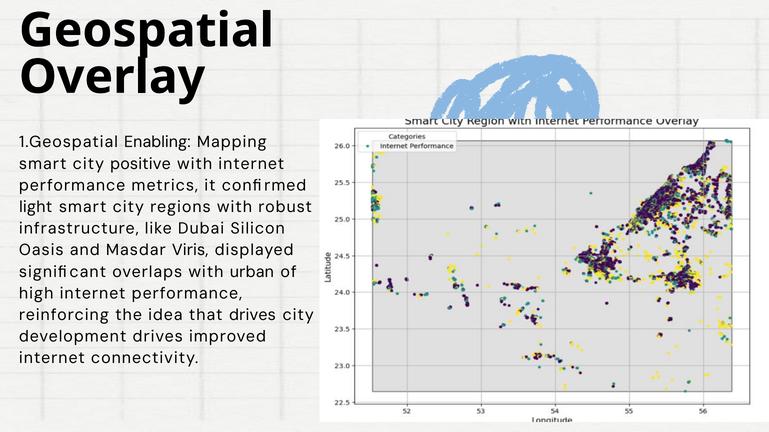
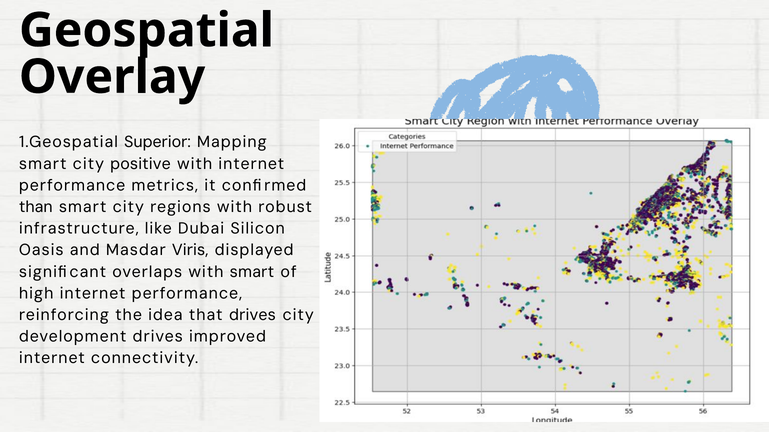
Enabling: Enabling -> Superior
light: light -> than
with urban: urban -> smart
